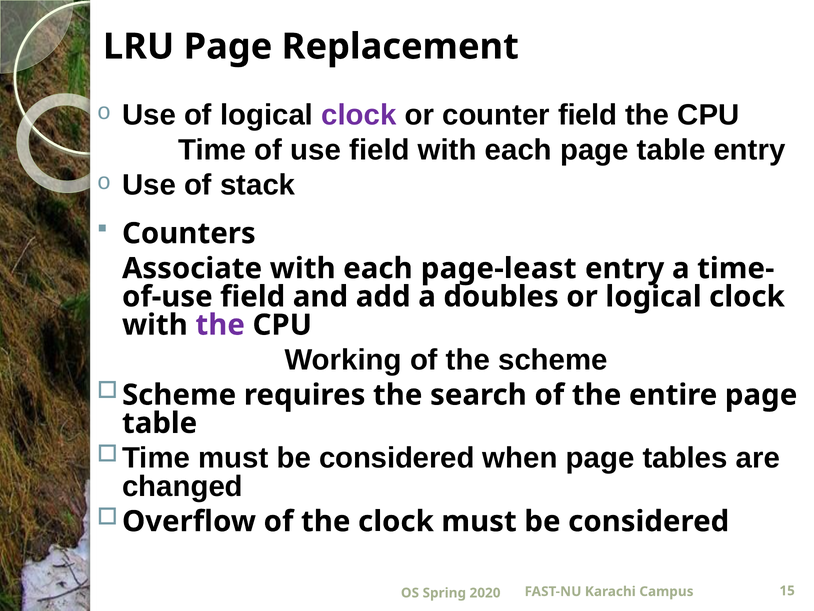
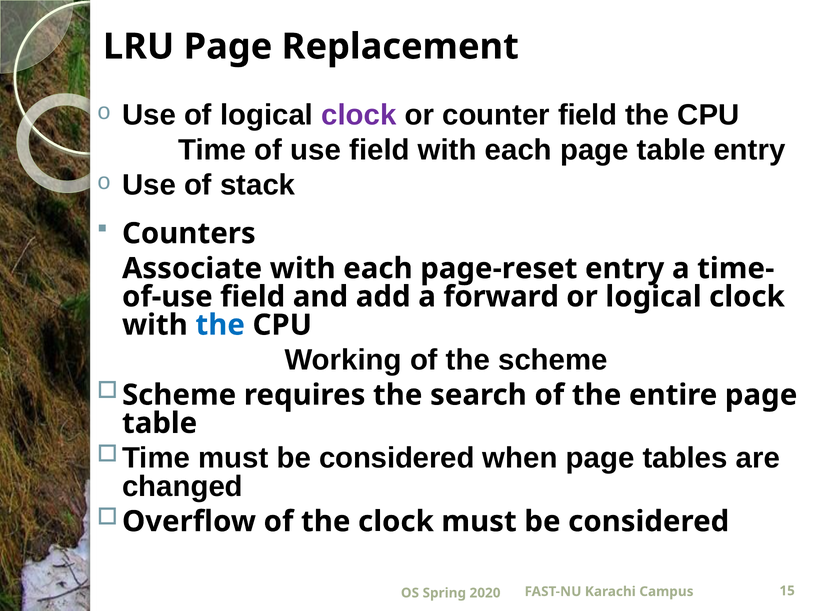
page-least: page-least -> page-reset
doubles: doubles -> forward
the at (220, 325) colour: purple -> blue
